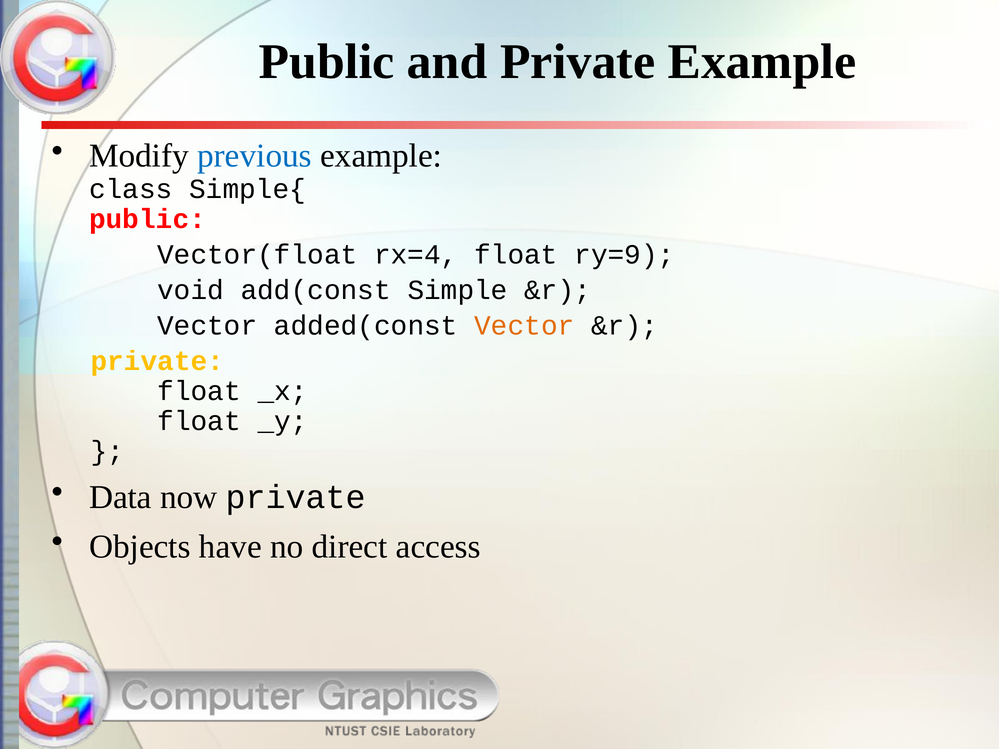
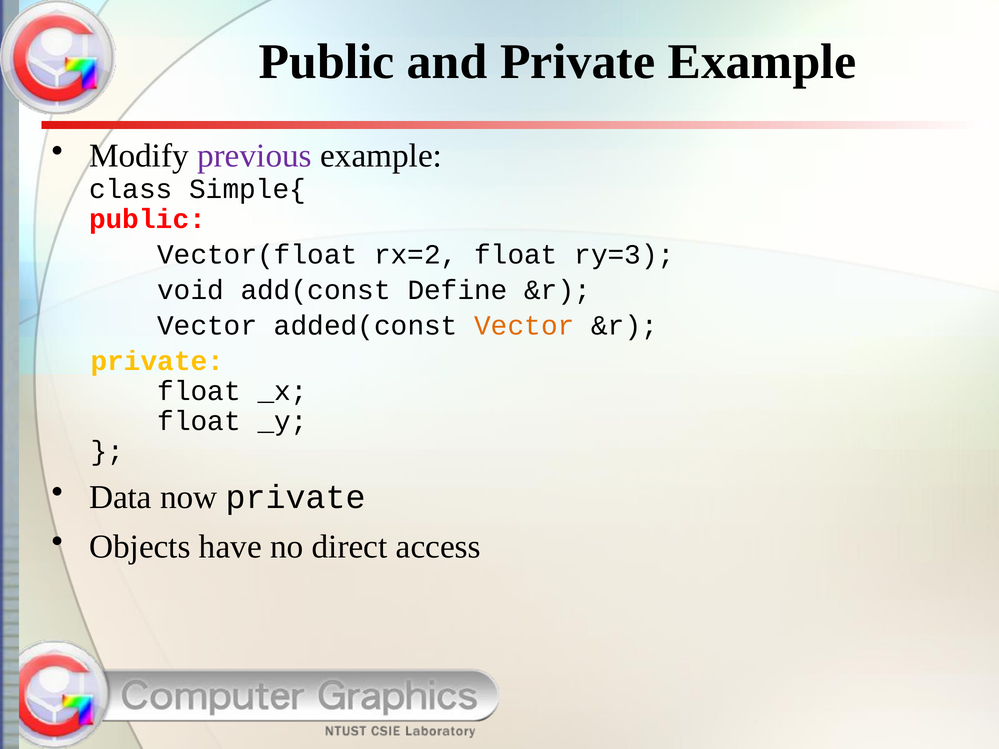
previous colour: blue -> purple
rx=4: rx=4 -> rx=2
ry=9: ry=9 -> ry=3
Simple: Simple -> Define
